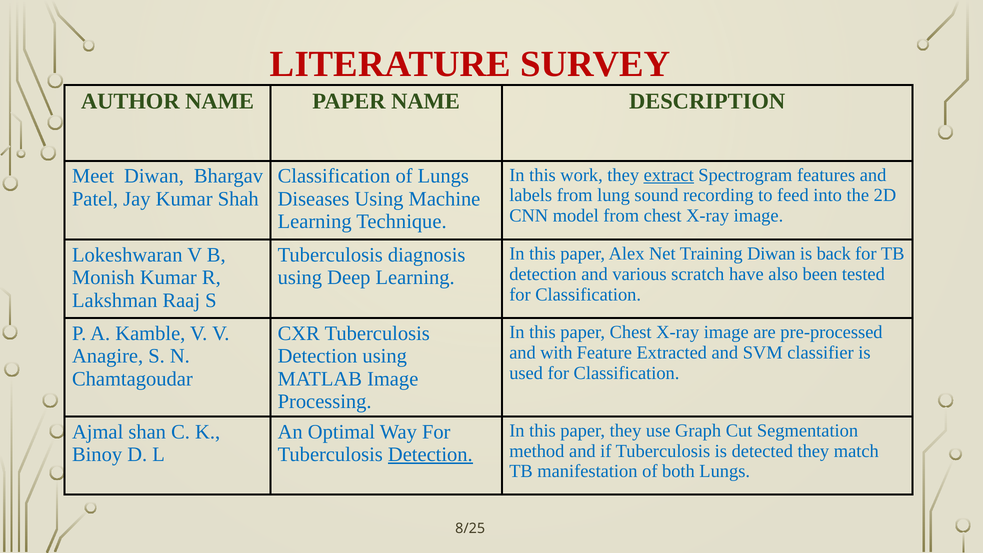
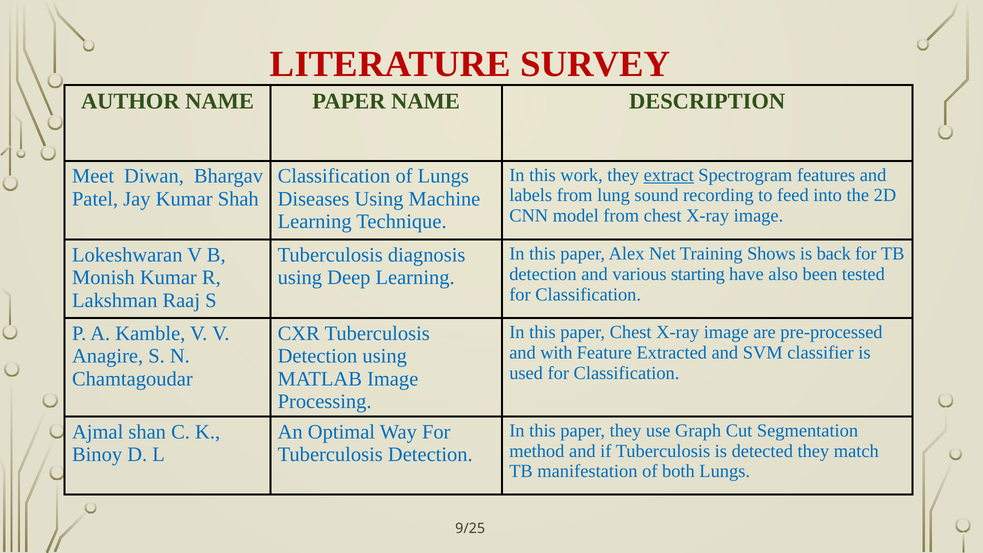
Training Diwan: Diwan -> Shows
scratch: scratch -> starting
Detection at (430, 454) underline: present -> none
8/25: 8/25 -> 9/25
